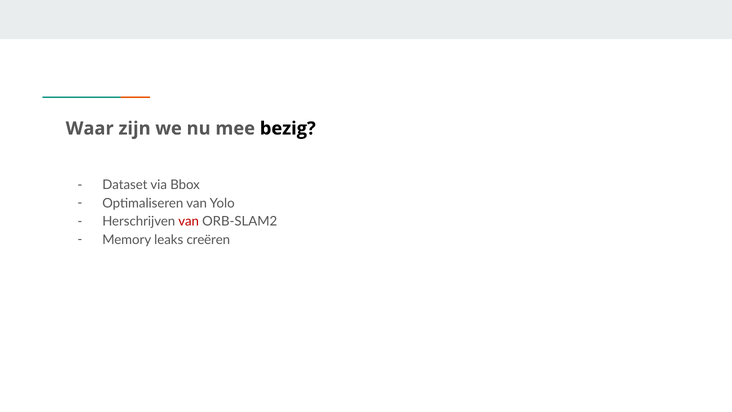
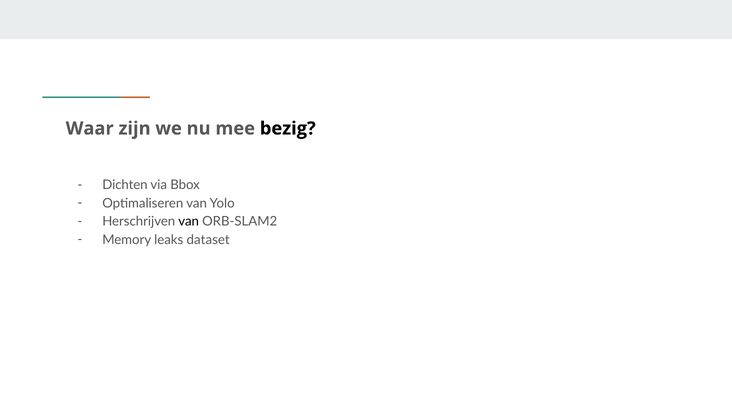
Dataset: Dataset -> Dichten
van at (189, 221) colour: red -> black
creëren: creëren -> dataset
